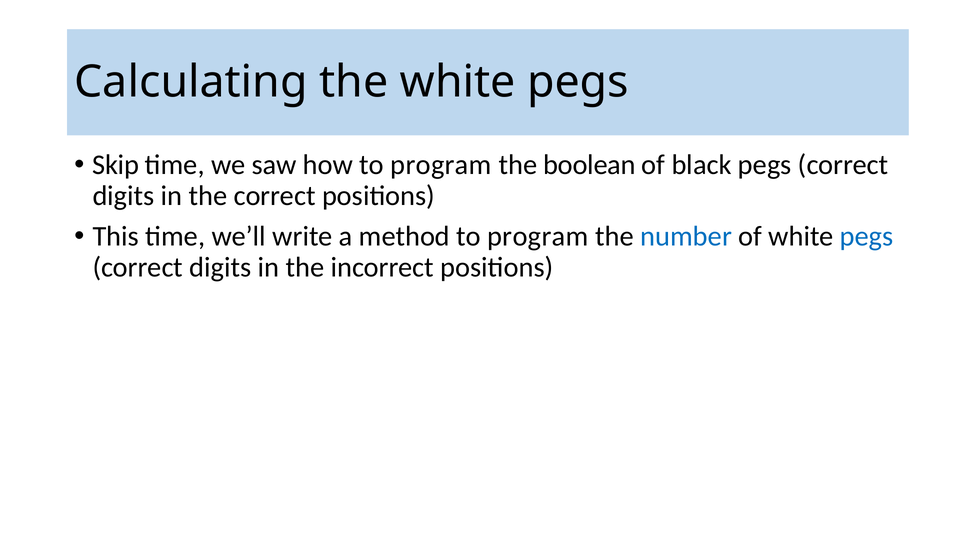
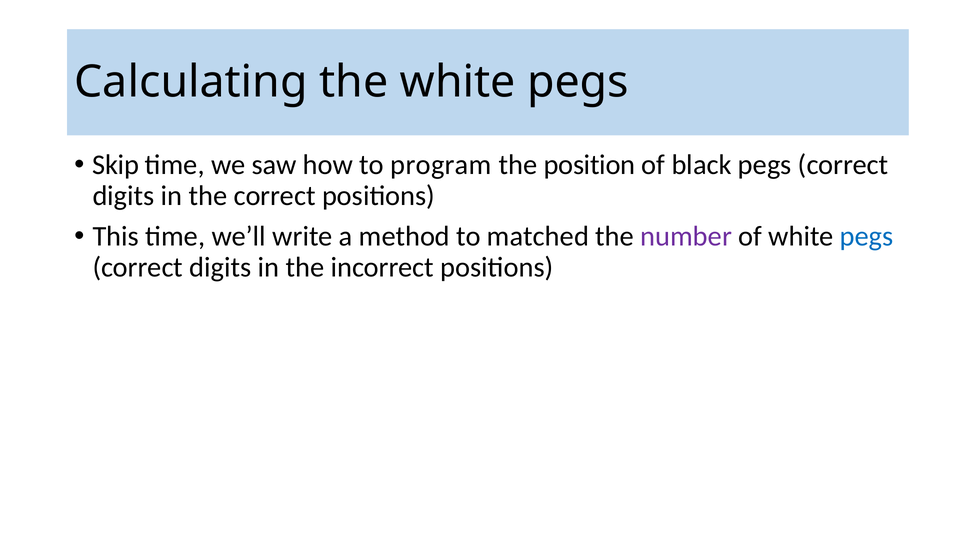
boolean: boolean -> position
method to program: program -> matched
number colour: blue -> purple
